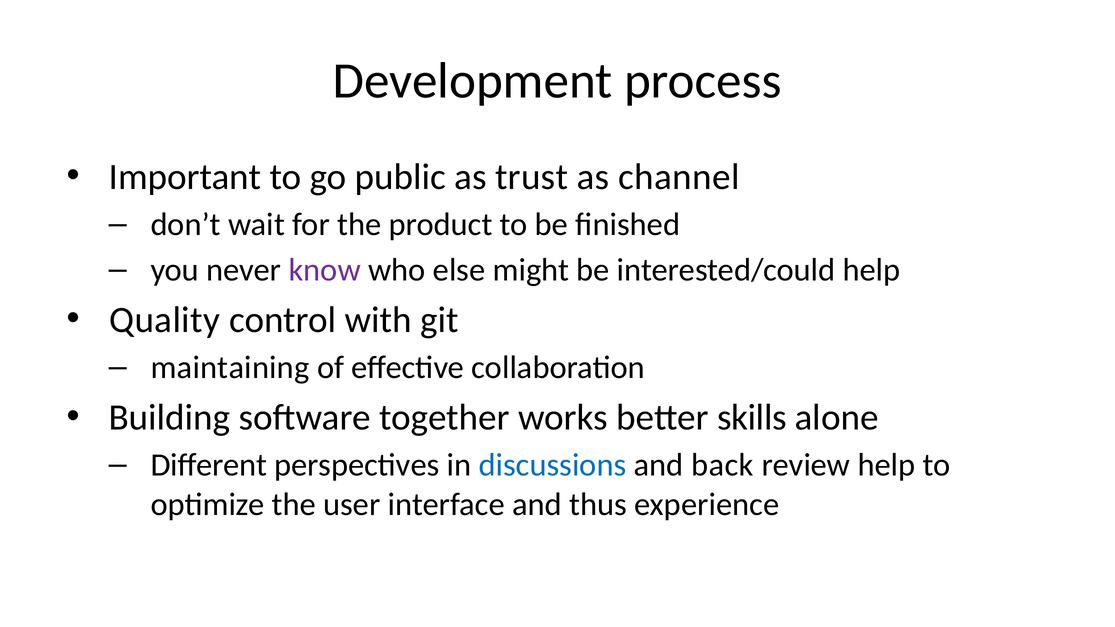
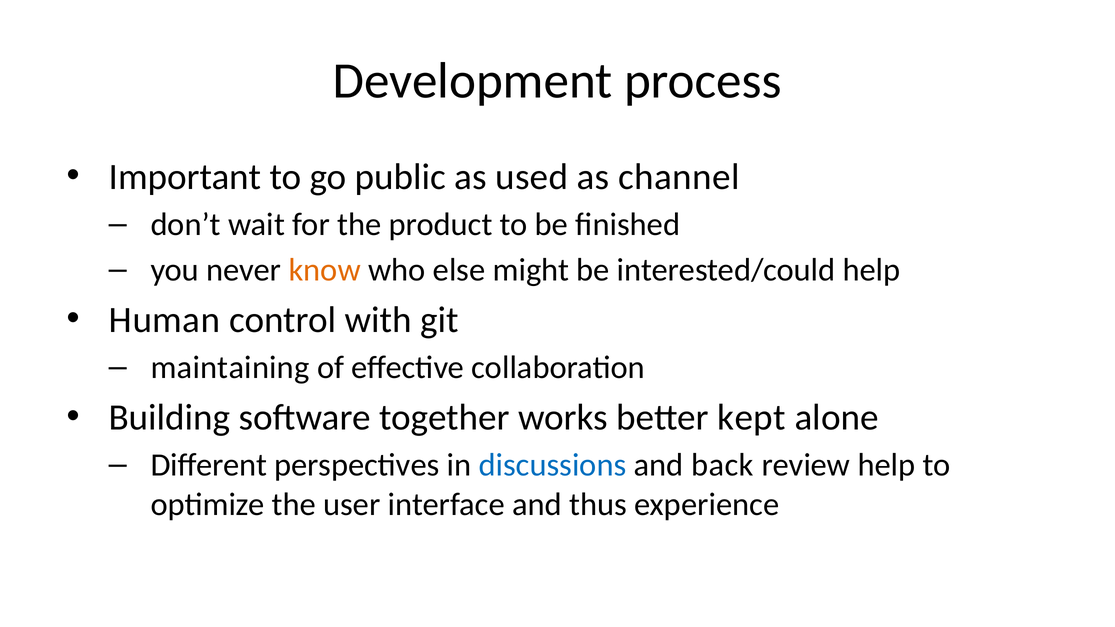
trust: trust -> used
know colour: purple -> orange
Quality: Quality -> Human
skills: skills -> kept
